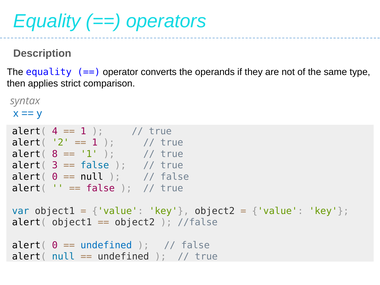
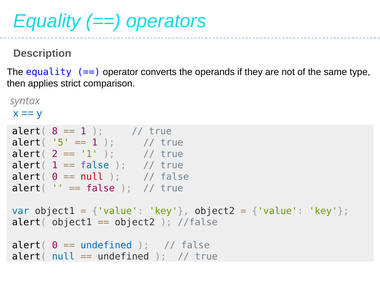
4: 4 -> 8
2: 2 -> 5
8: 8 -> 2
alert( 3: 3 -> 1
null at (92, 177) colour: black -> red
